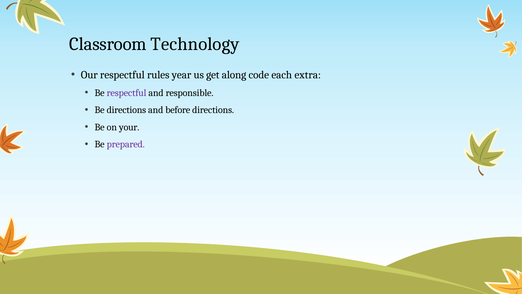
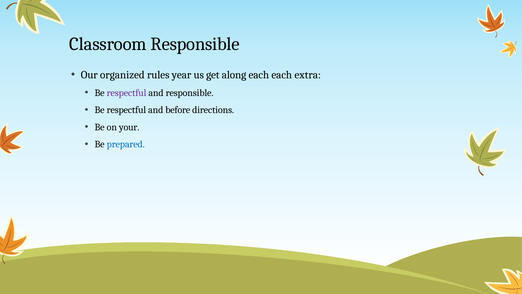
Classroom Technology: Technology -> Responsible
Our respectful: respectful -> organized
along code: code -> each
directions at (126, 110): directions -> respectful
prepared colour: purple -> blue
